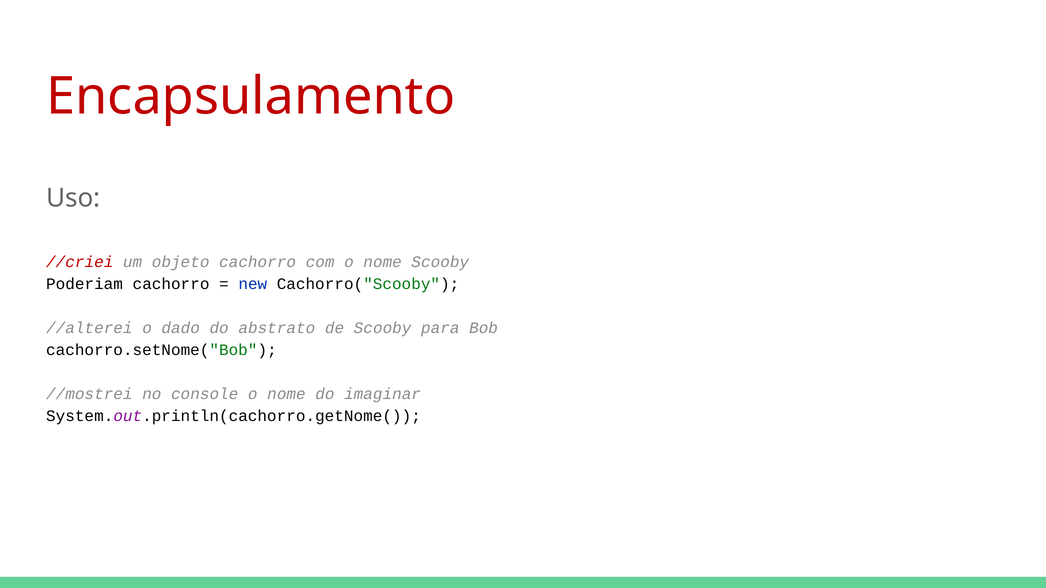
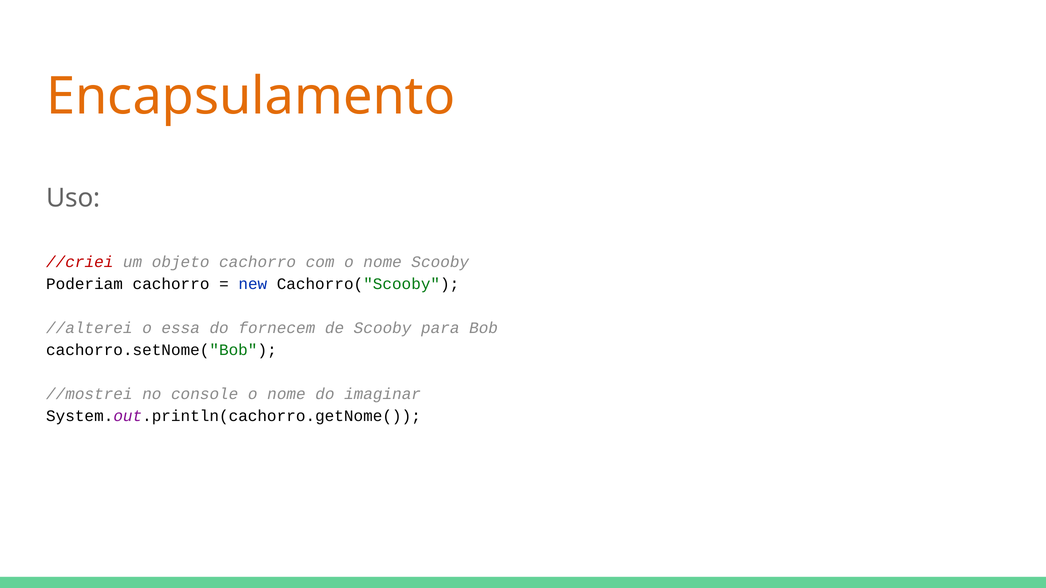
Encapsulamento colour: red -> orange
dado: dado -> essa
abstrato: abstrato -> fornecem
